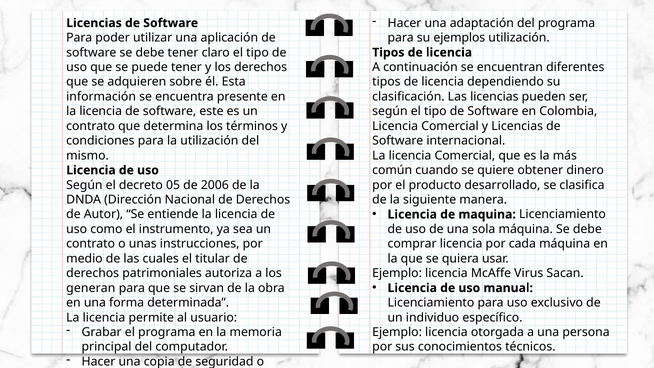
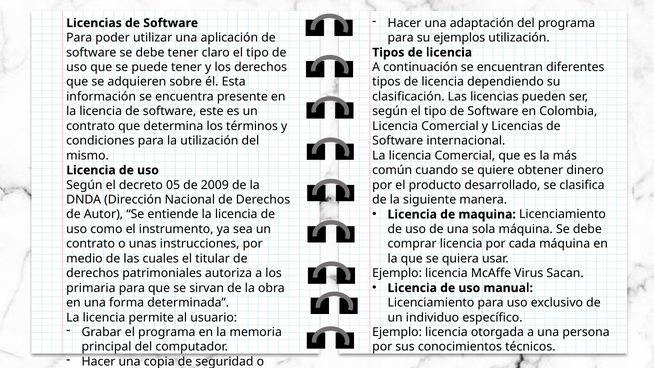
2006: 2006 -> 2009
generan: generan -> primaria
